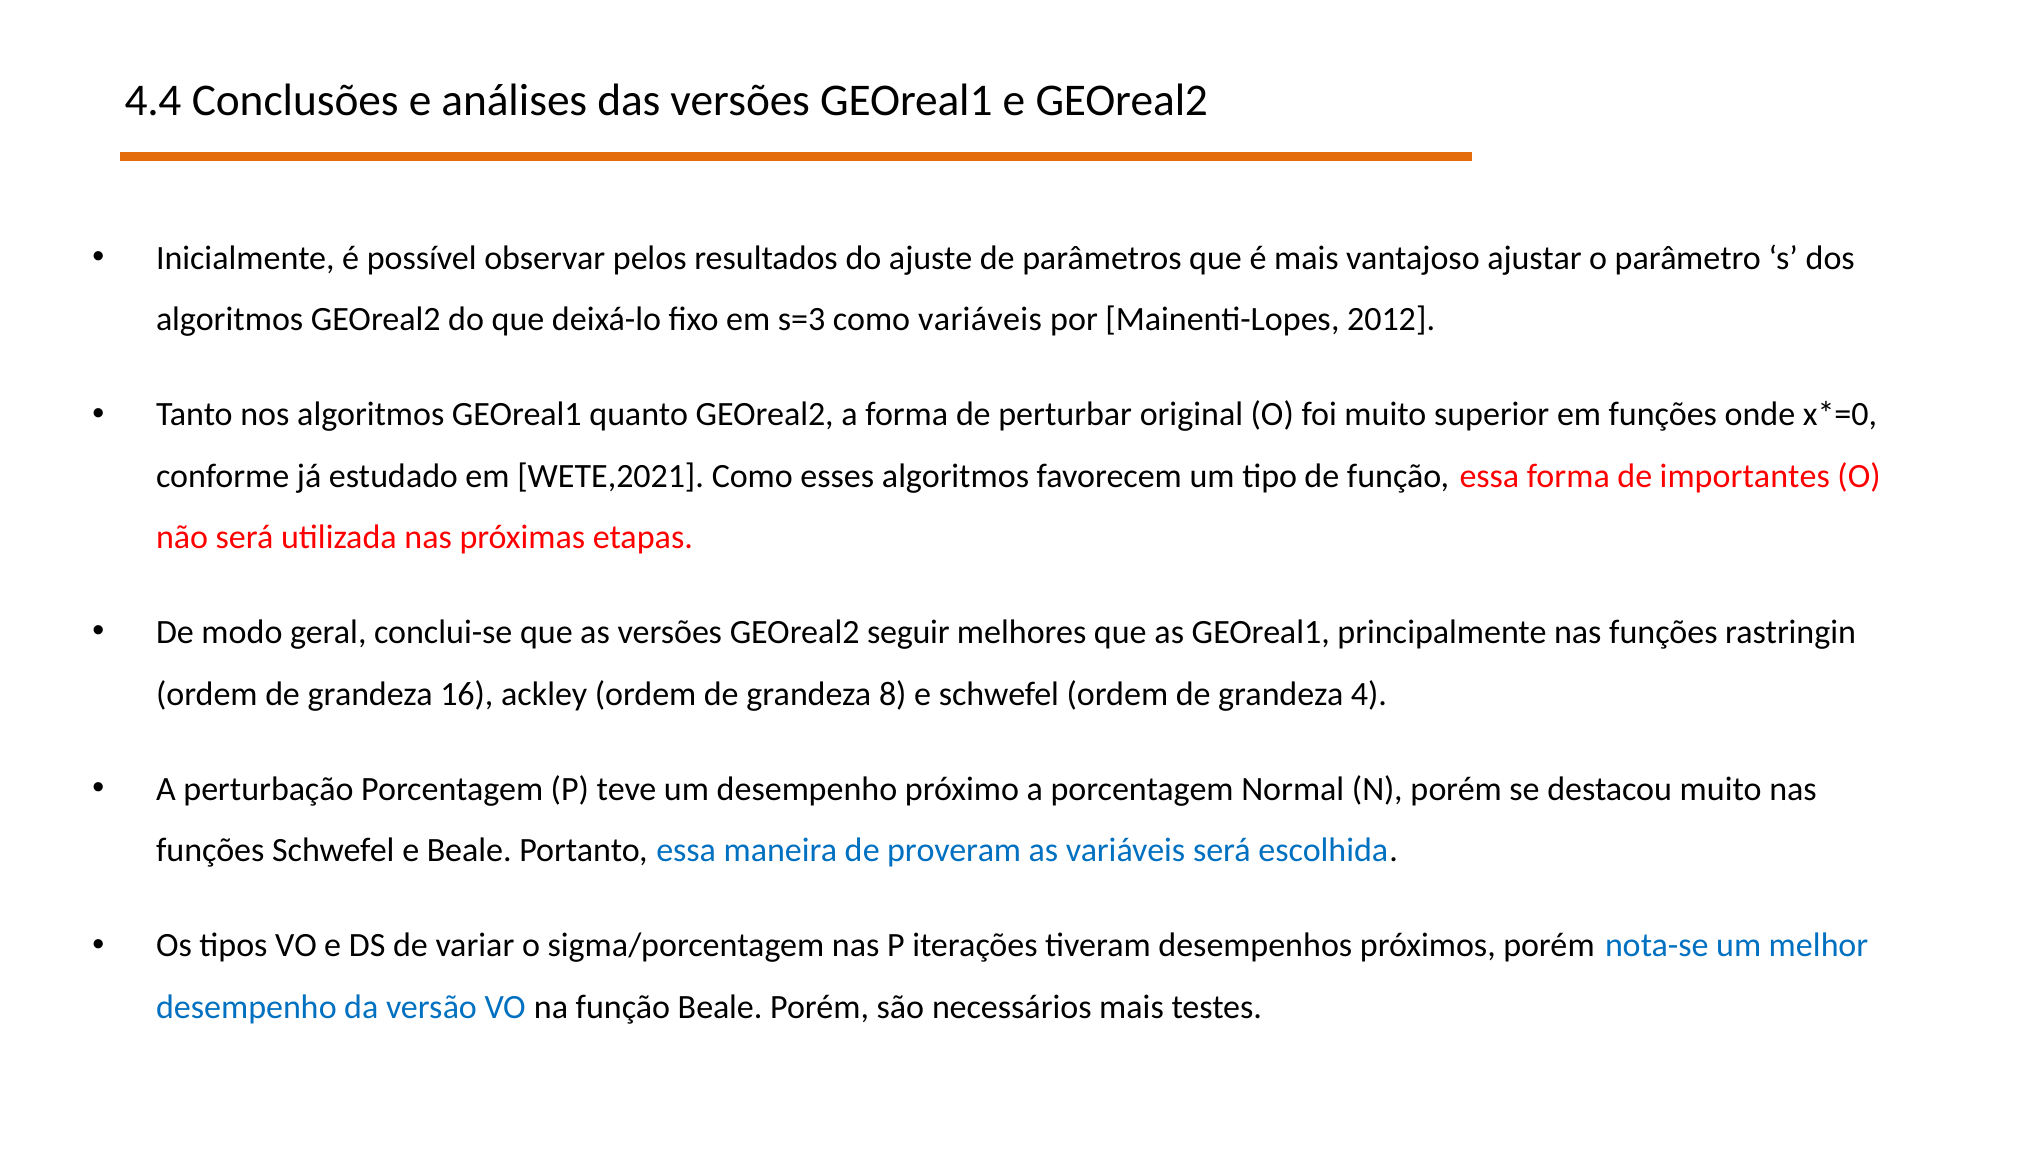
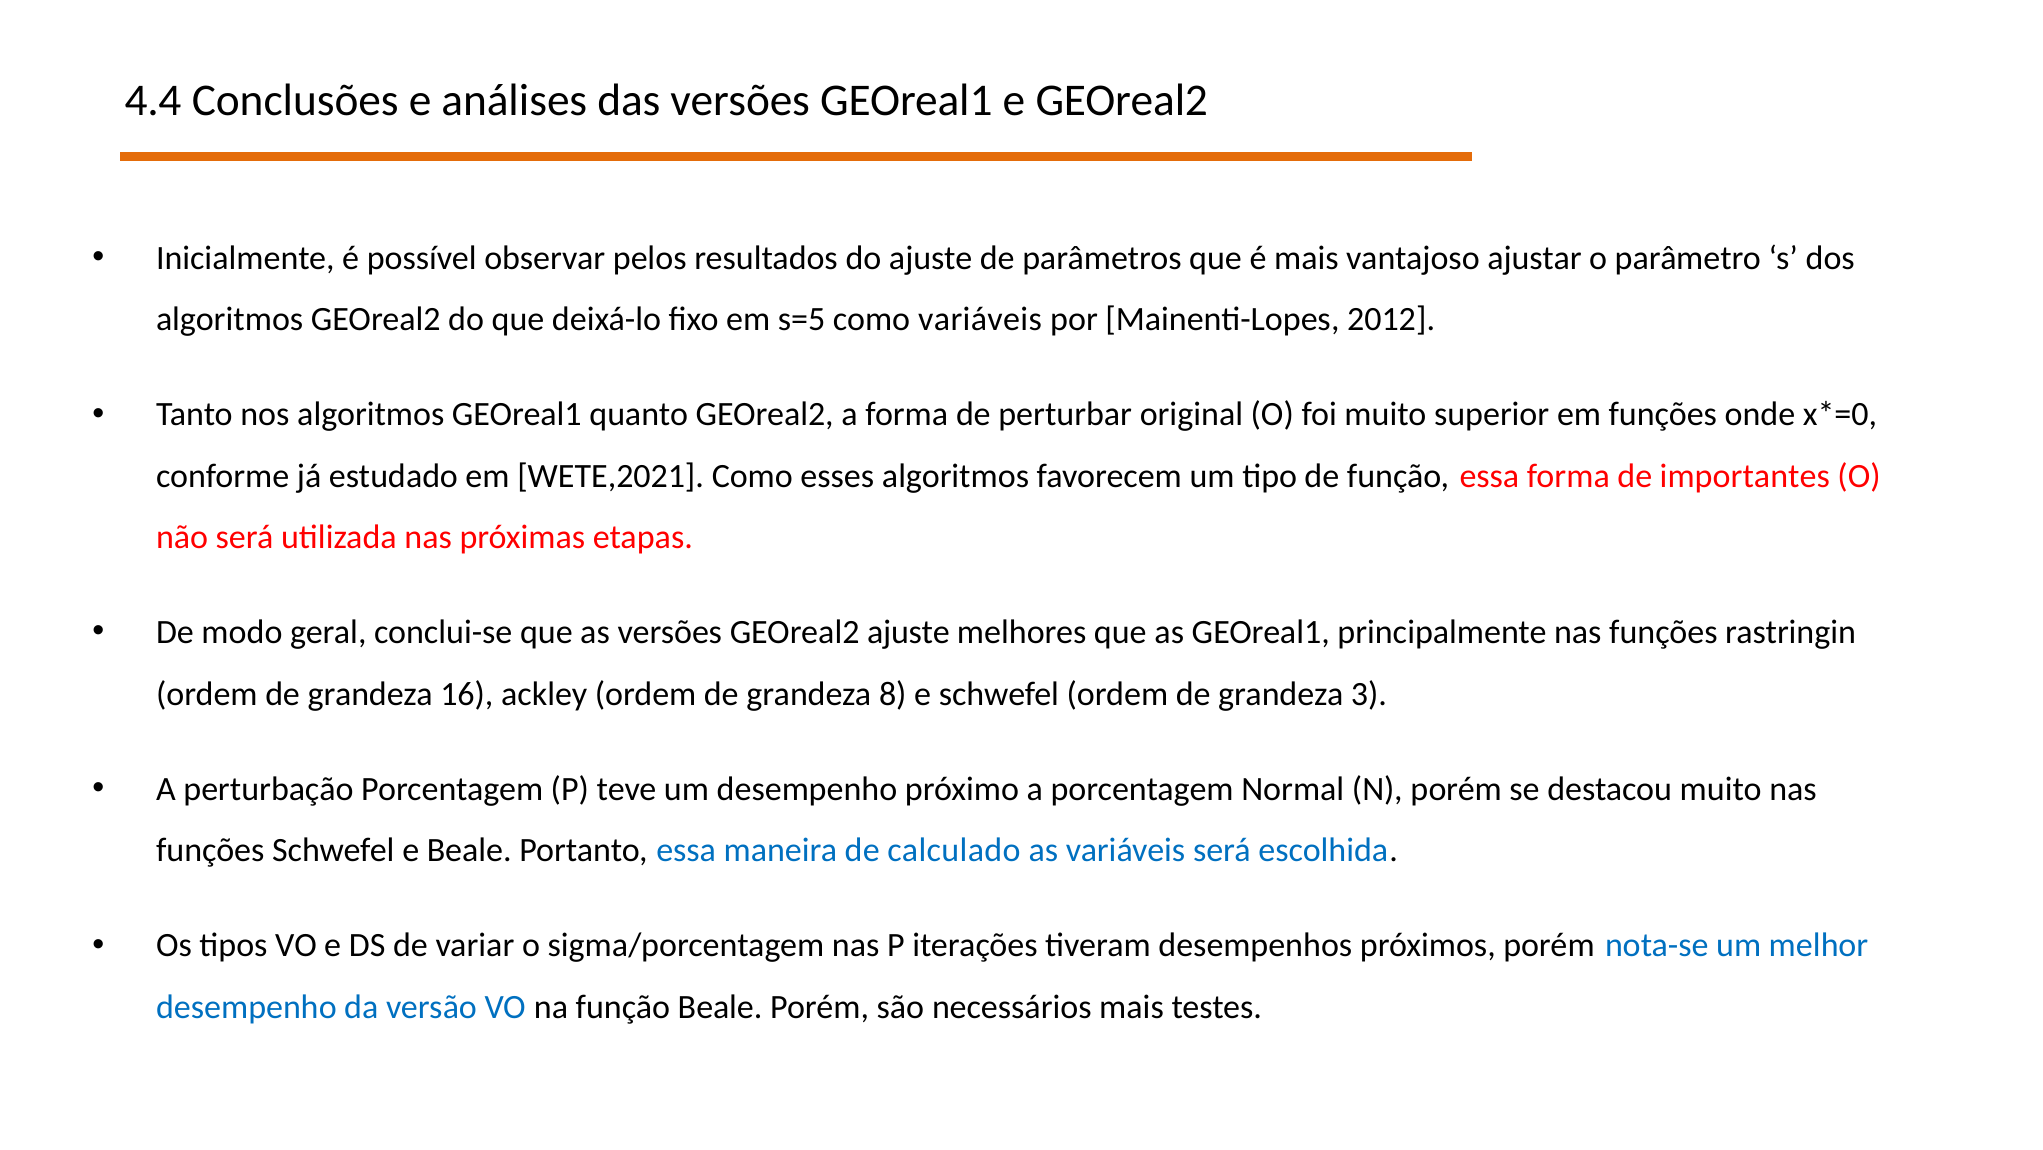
s=3: s=3 -> s=5
GEOreal2 seguir: seguir -> ajuste
4: 4 -> 3
proveram: proveram -> calculado
